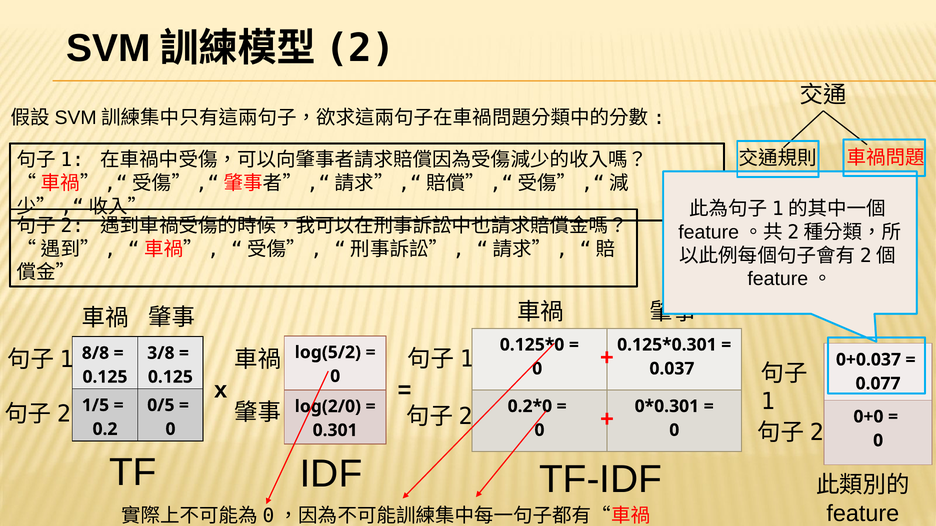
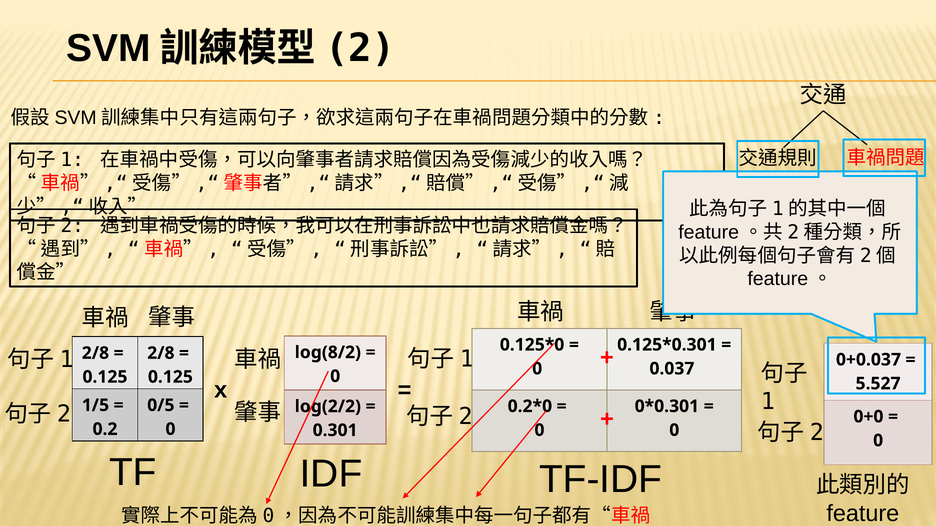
log(5/2: log(5/2 -> log(8/2
8/8 at (95, 353): 8/8 -> 2/8
3/8 at (161, 353): 3/8 -> 2/8
0.077: 0.077 -> 5.527
log(2/0: log(2/0 -> log(2/2
